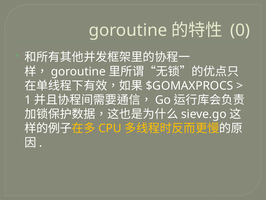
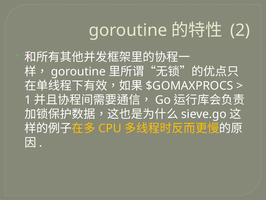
0: 0 -> 2
